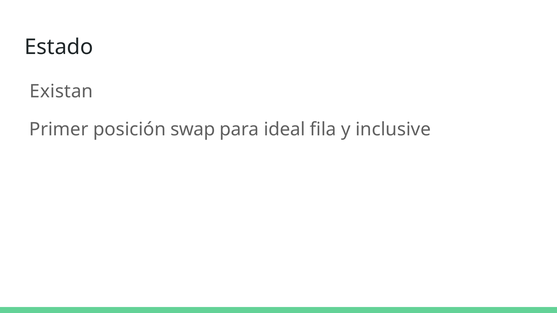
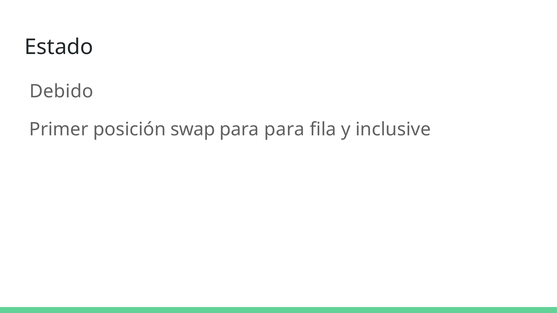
Existan: Existan -> Debido
para ideal: ideal -> para
